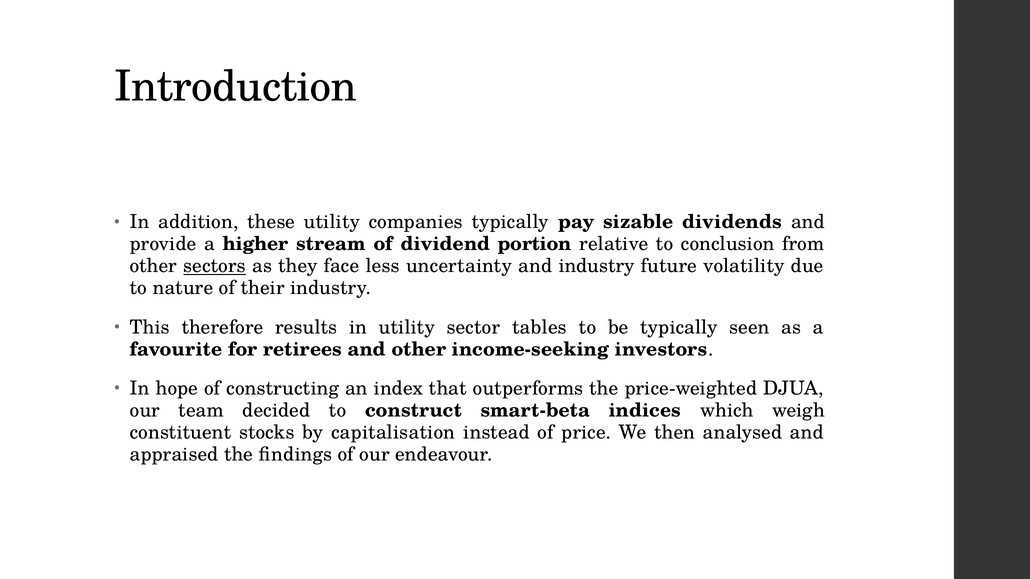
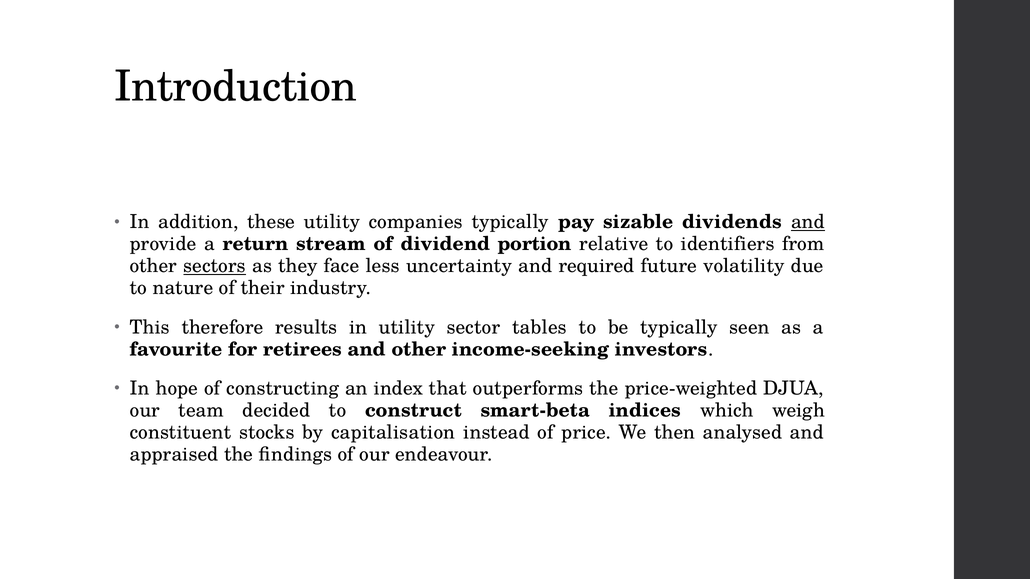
and at (808, 222) underline: none -> present
higher: higher -> return
conclusion: conclusion -> identifiers
and industry: industry -> required
